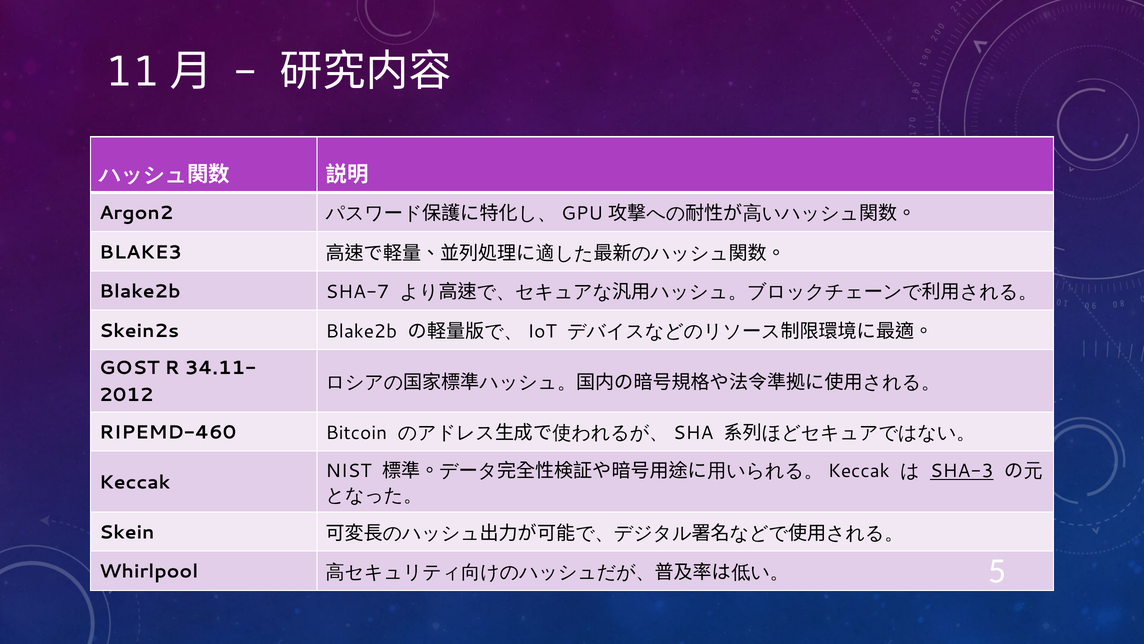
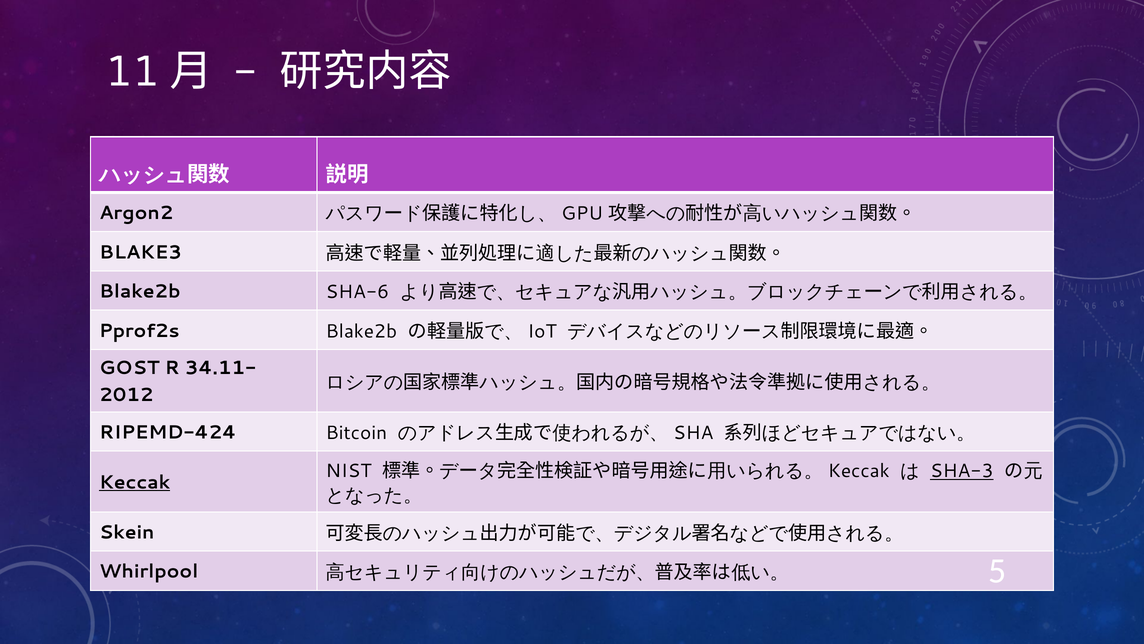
SHA-7: SHA-7 -> SHA-6
Skein2s: Skein2s -> Pprof2s
RIPEMD-460: RIPEMD-460 -> RIPEMD-424
Keccak at (135, 482) underline: none -> present
